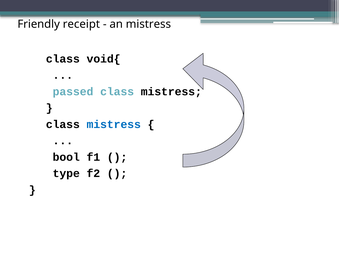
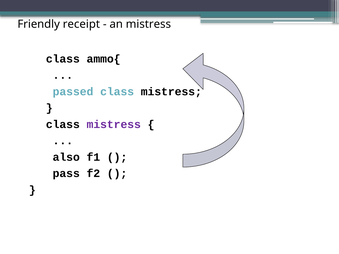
void{: void{ -> ammo{
mistress at (114, 124) colour: blue -> purple
bool: bool -> also
type: type -> pass
